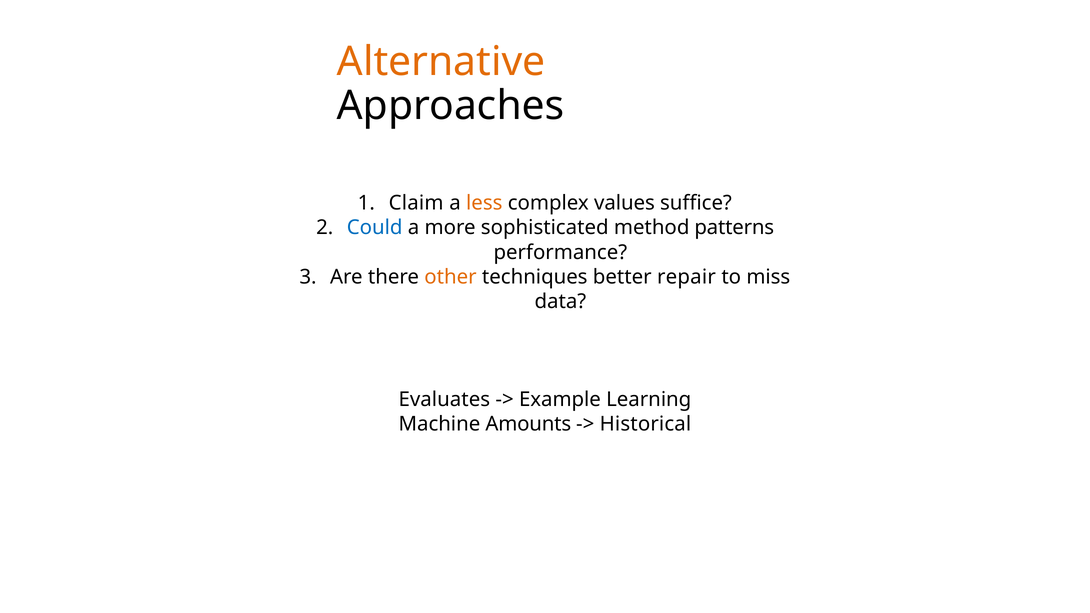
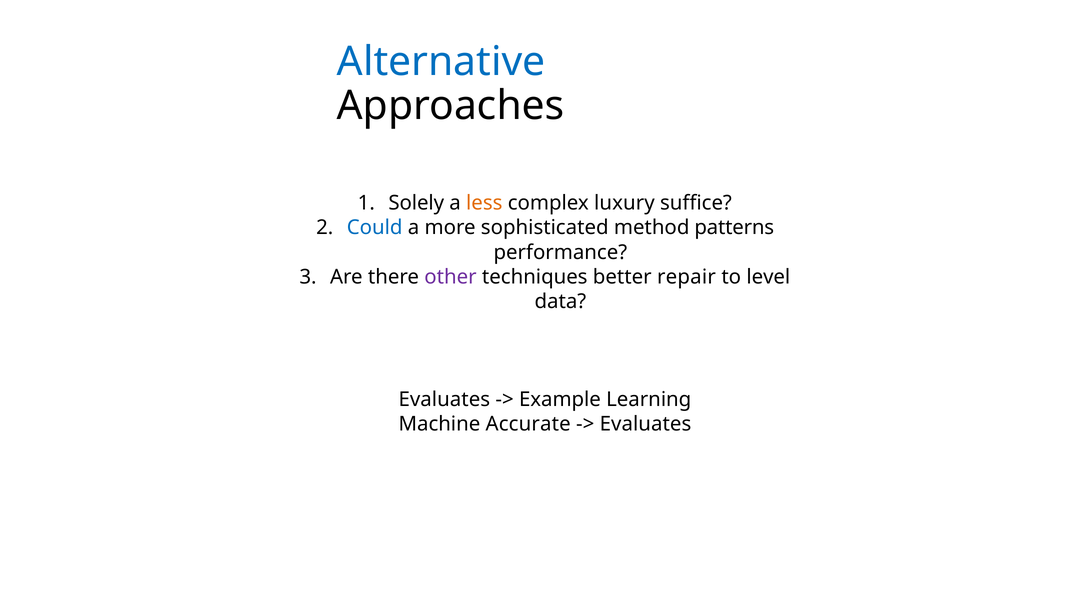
Alternative colour: orange -> blue
Claim: Claim -> Solely
values: values -> luxury
other colour: orange -> purple
miss: miss -> level
Amounts: Amounts -> Accurate
Historical at (645, 424): Historical -> Evaluates
